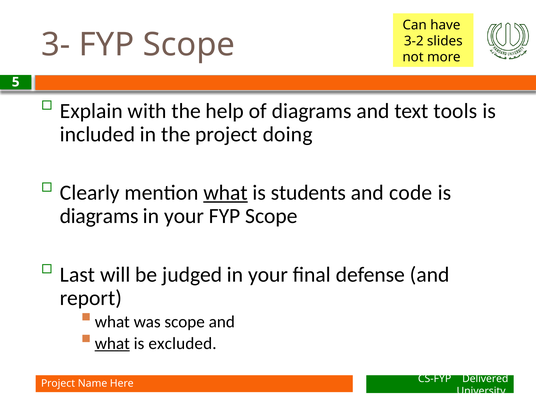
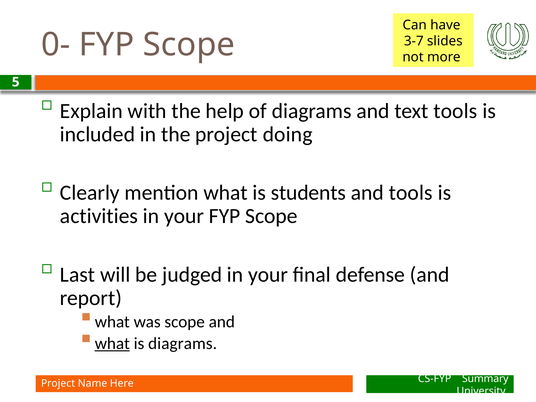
3-: 3- -> 0-
3-2: 3-2 -> 3-7
what at (225, 193) underline: present -> none
and code: code -> tools
diagrams at (99, 216): diagrams -> activities
is excluded: excluded -> diagrams
Delivered: Delivered -> Summary
